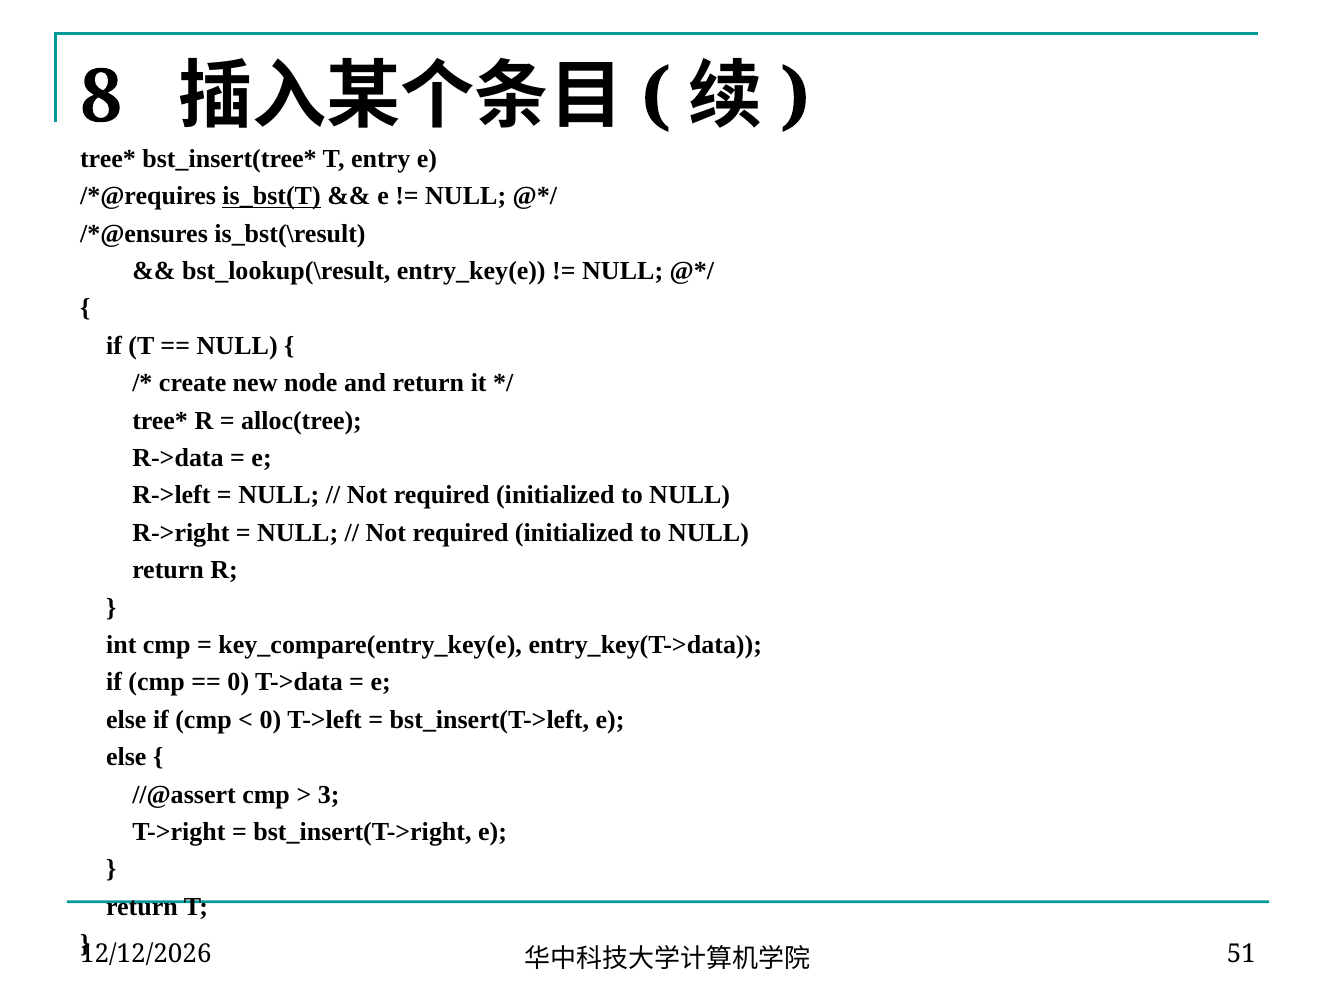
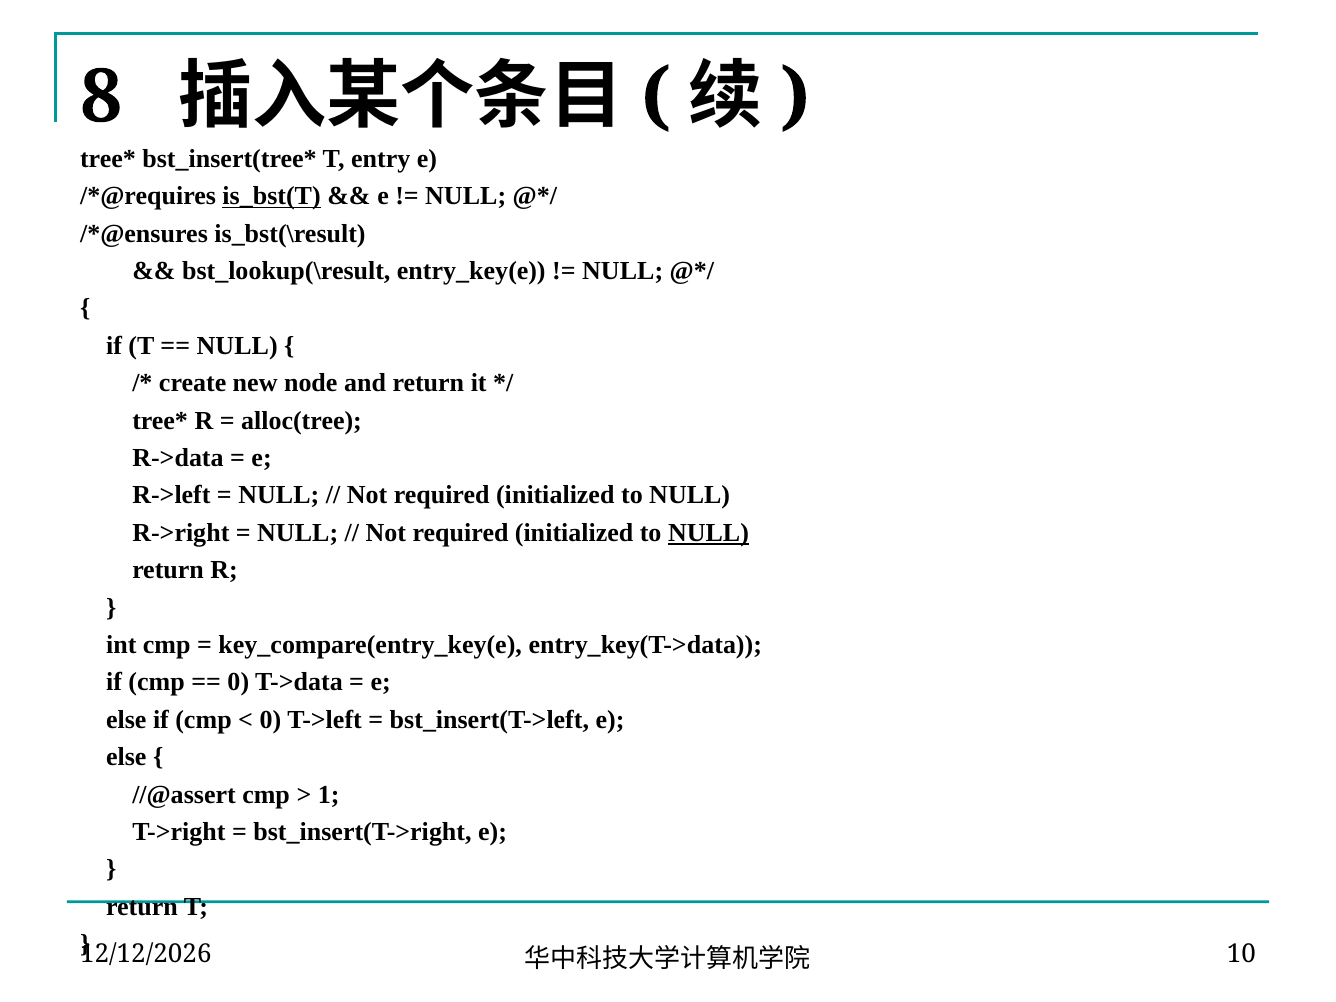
NULL at (708, 533) underline: none -> present
3: 3 -> 1
51: 51 -> 10
